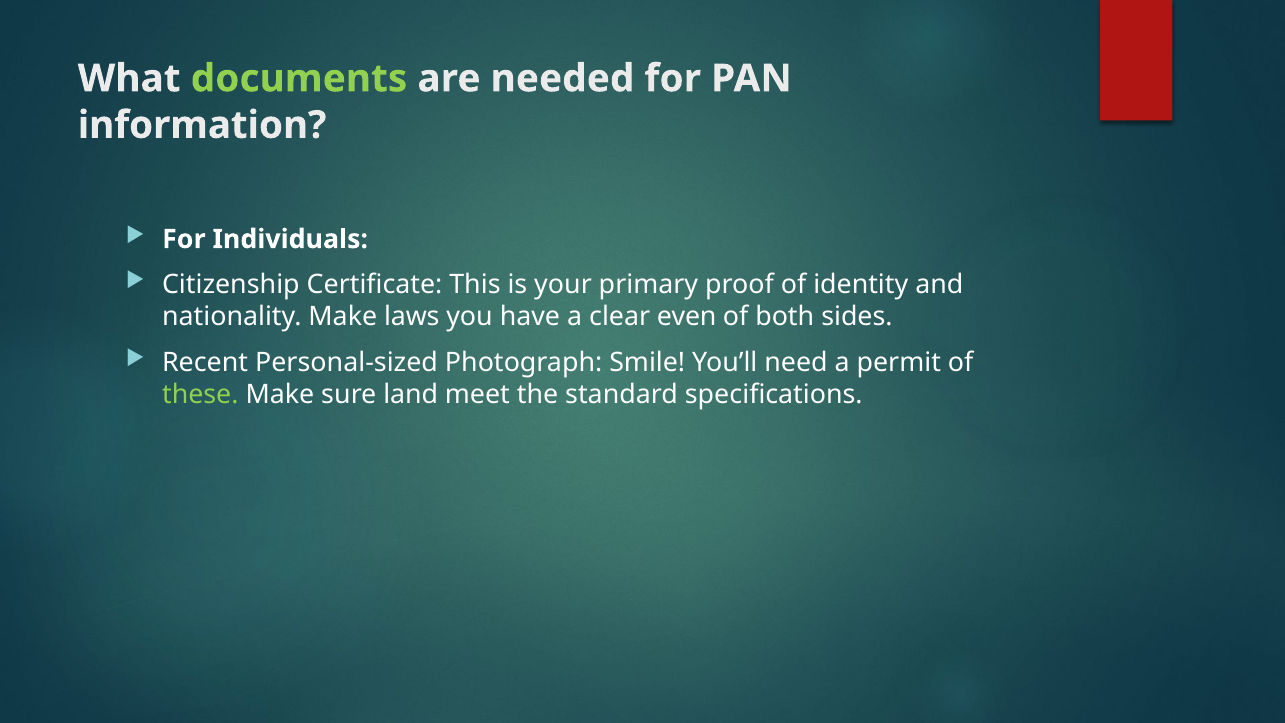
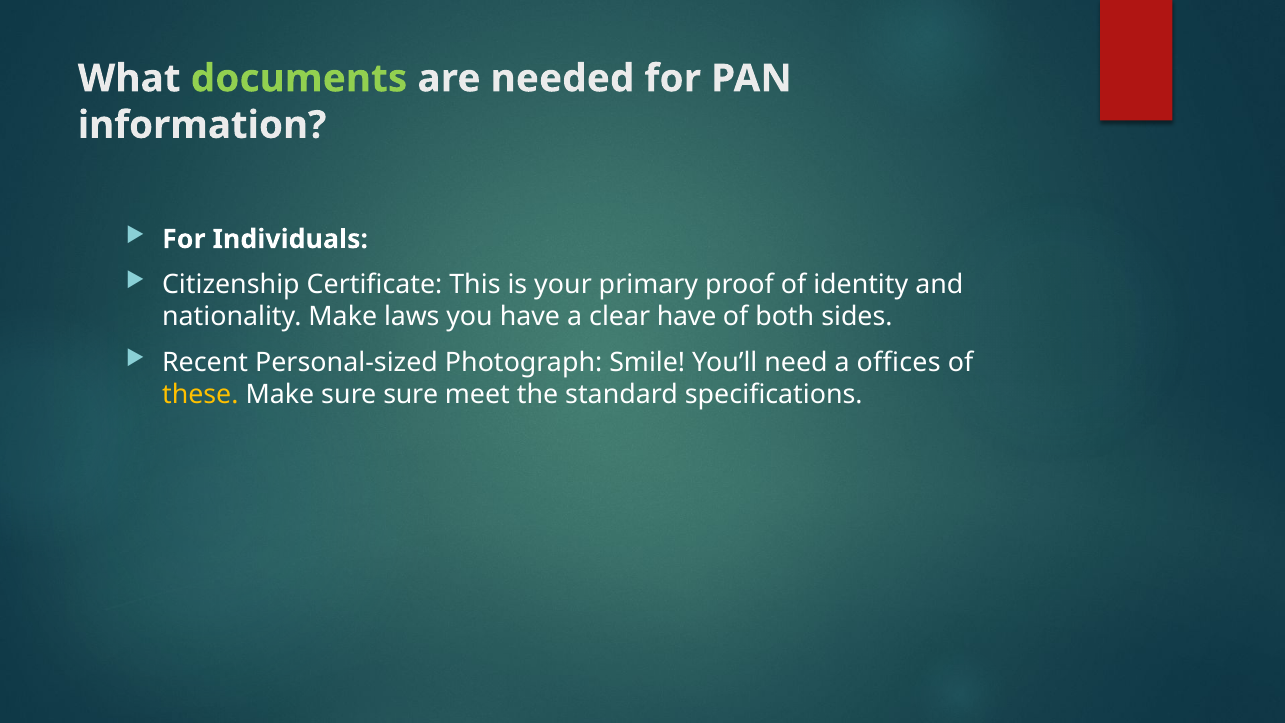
clear even: even -> have
permit: permit -> offices
these colour: light green -> yellow
sure land: land -> sure
